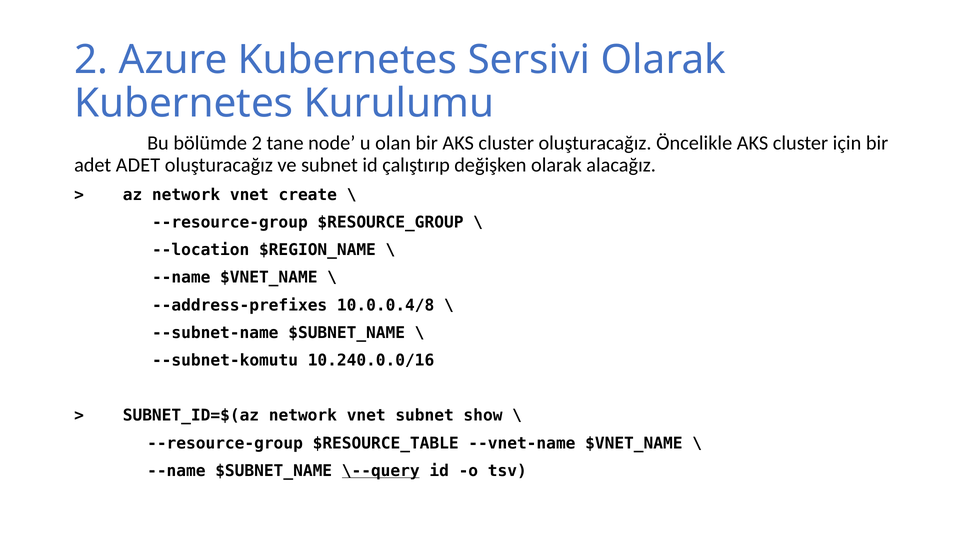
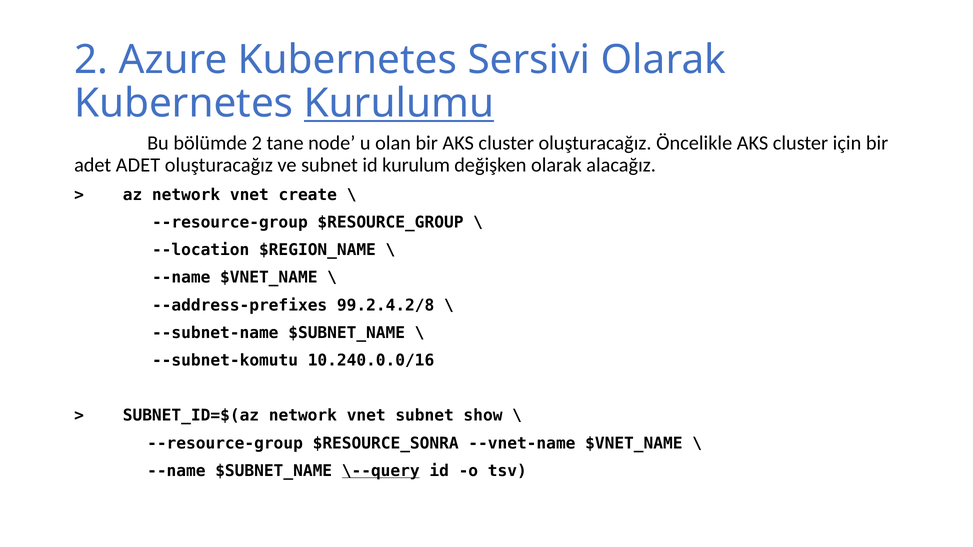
Kurulumu underline: none -> present
çalıştırıp: çalıştırıp -> kurulum
10.0.0.4/8: 10.0.0.4/8 -> 99.2.4.2/8
$RESOURCE_TABLE: $RESOURCE_TABLE -> $RESOURCE_SONRA
